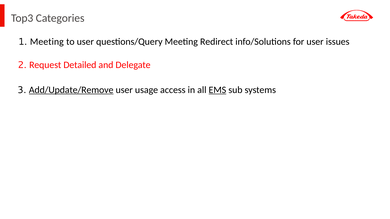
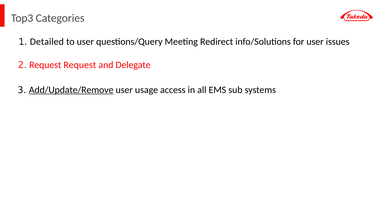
1 Meeting: Meeting -> Detailed
Request Detailed: Detailed -> Request
EMS underline: present -> none
